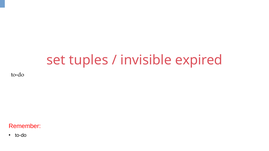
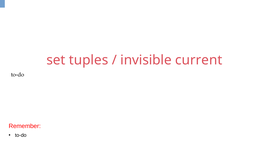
expired: expired -> current
